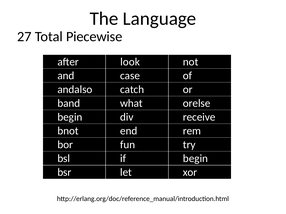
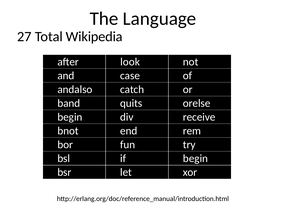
Piecewise: Piecewise -> Wikipedia
what: what -> quits
